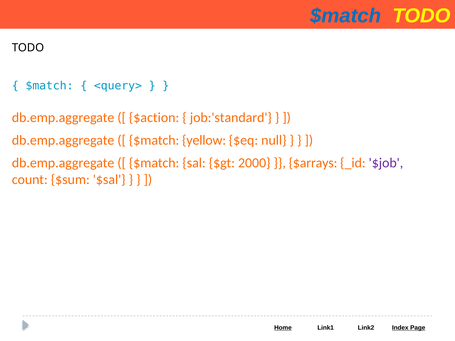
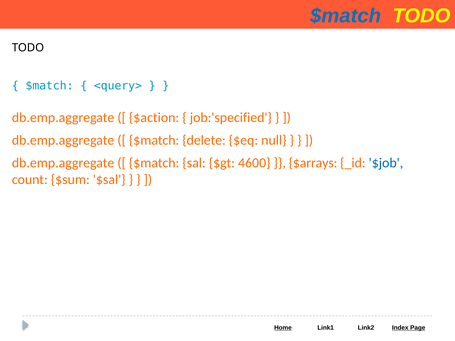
job:'standard: job:'standard -> job:'specified
yellow: yellow -> delete
2000: 2000 -> 4600
$job colour: purple -> blue
